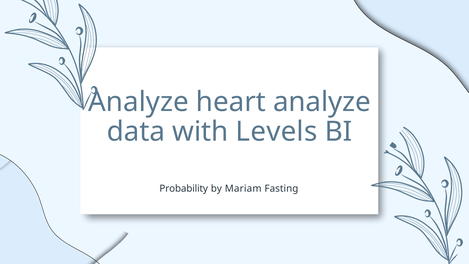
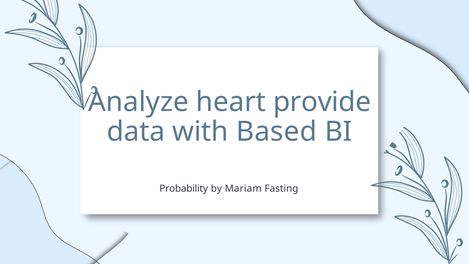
heart analyze: analyze -> provide
Levels: Levels -> Based
